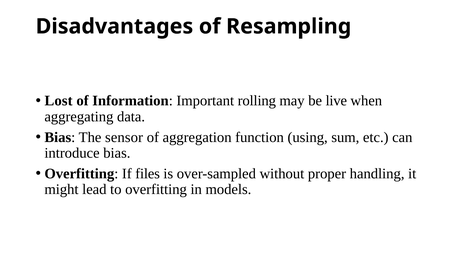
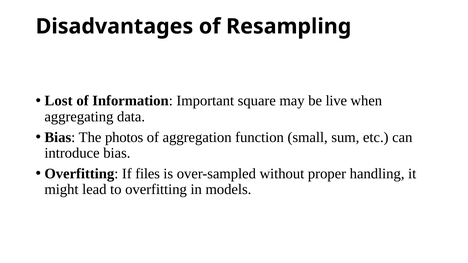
rolling: rolling -> square
sensor: sensor -> photos
using: using -> small
